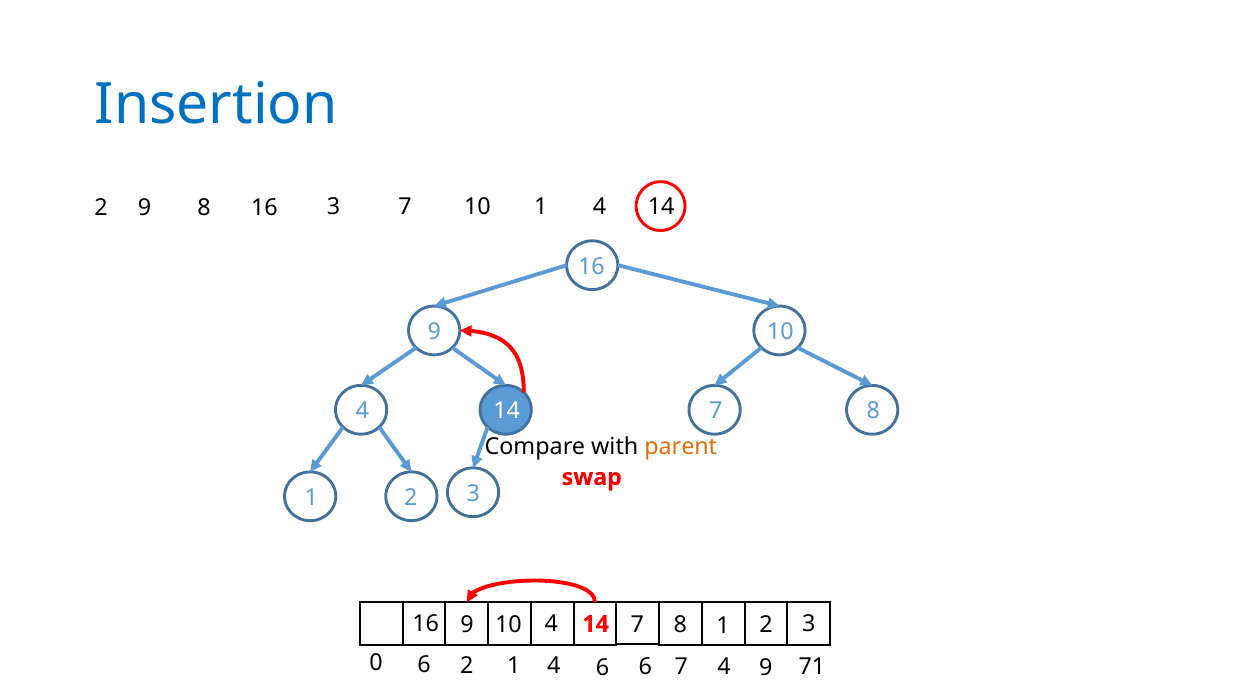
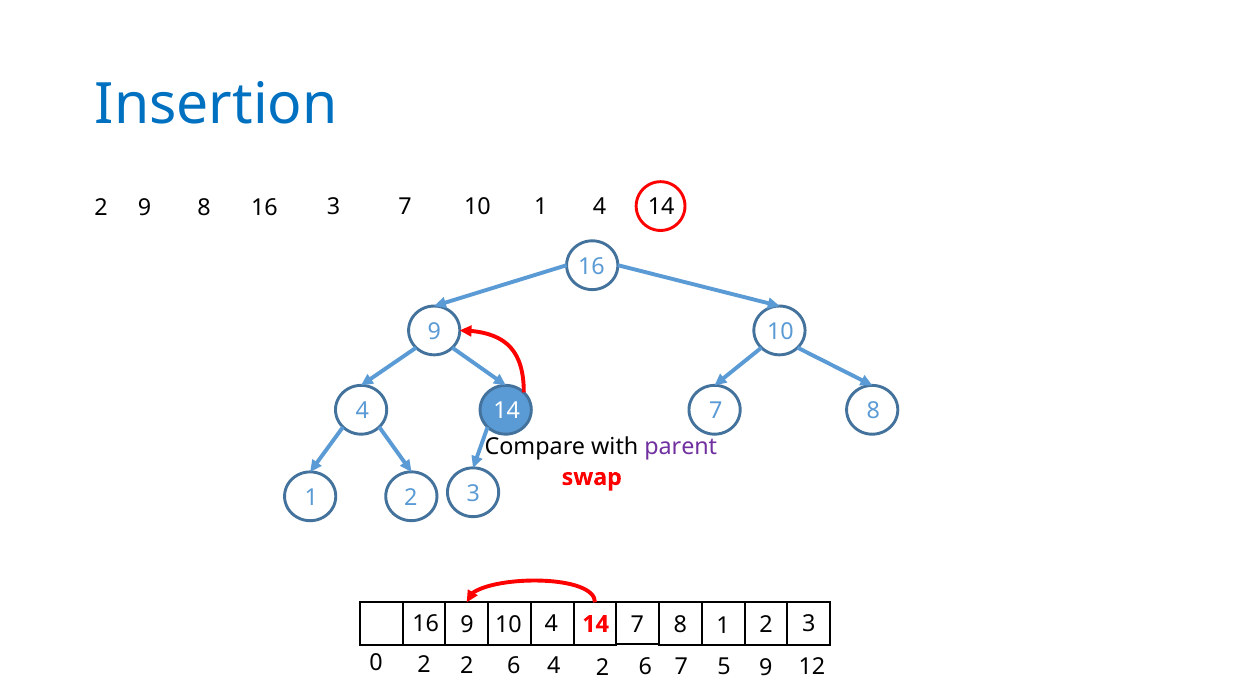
parent colour: orange -> purple
0 6: 6 -> 2
1 at (514, 666): 1 -> 6
6 at (603, 668): 6 -> 2
7 4: 4 -> 5
71: 71 -> 12
